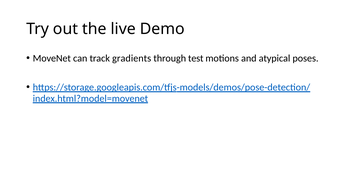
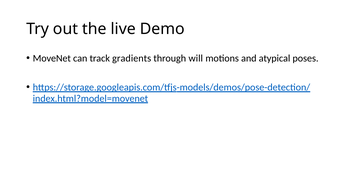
test: test -> will
